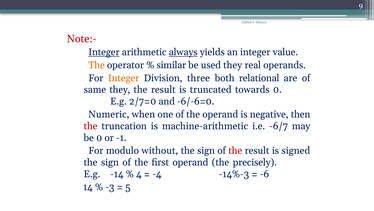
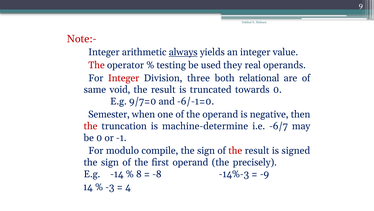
Integer at (104, 52) underline: present -> none
The at (97, 65) colour: orange -> red
similar: similar -> testing
Integer at (124, 78) colour: orange -> red
same they: they -> void
2/7=0: 2/7=0 -> 9/7=0
-6/-6=0: -6/-6=0 -> -6/-1=0
Numeric: Numeric -> Semester
machine-arithmetic: machine-arithmetic -> machine-determine
without: without -> compile
4: 4 -> 8
-4: -4 -> -8
-6: -6 -> -9
5: 5 -> 4
